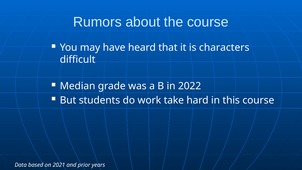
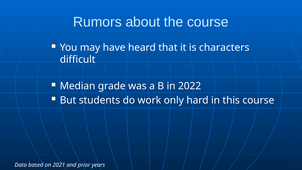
take: take -> only
